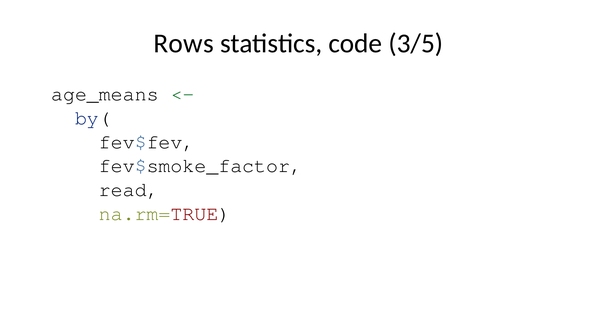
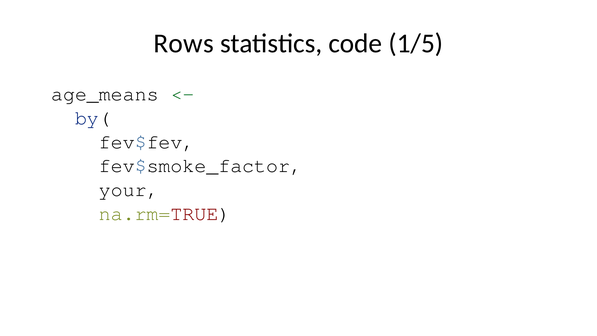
3/5: 3/5 -> 1/5
read: read -> your
